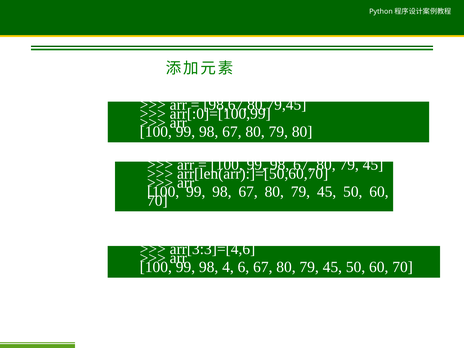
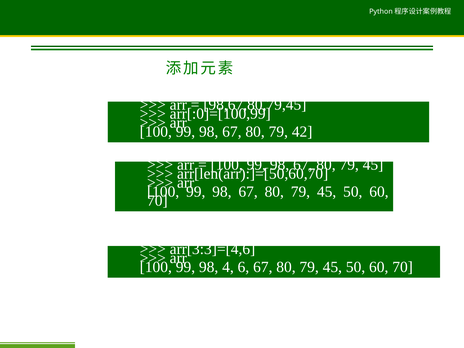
79 80: 80 -> 42
